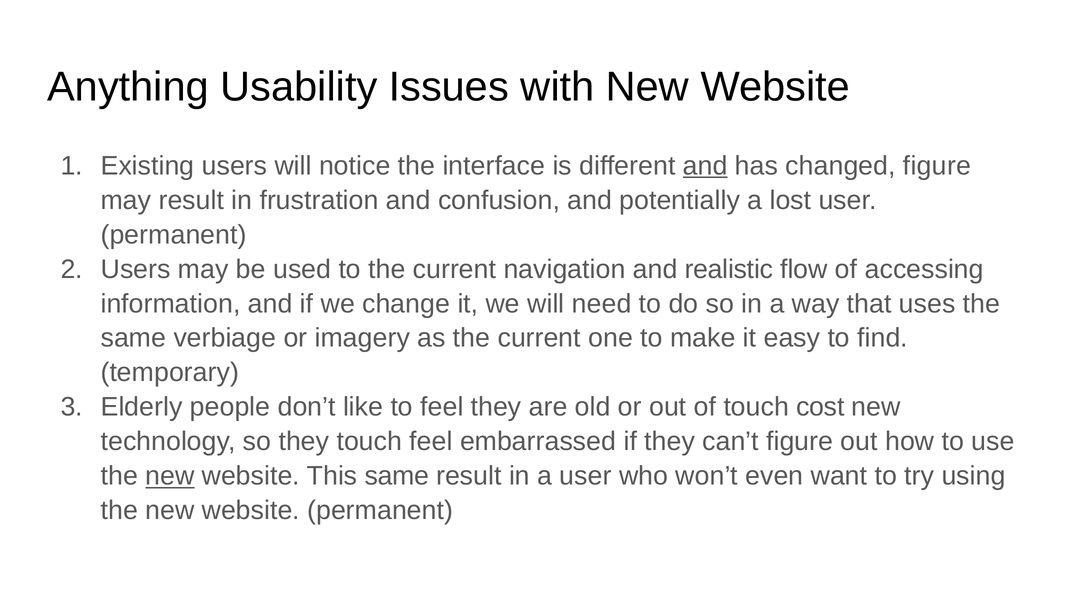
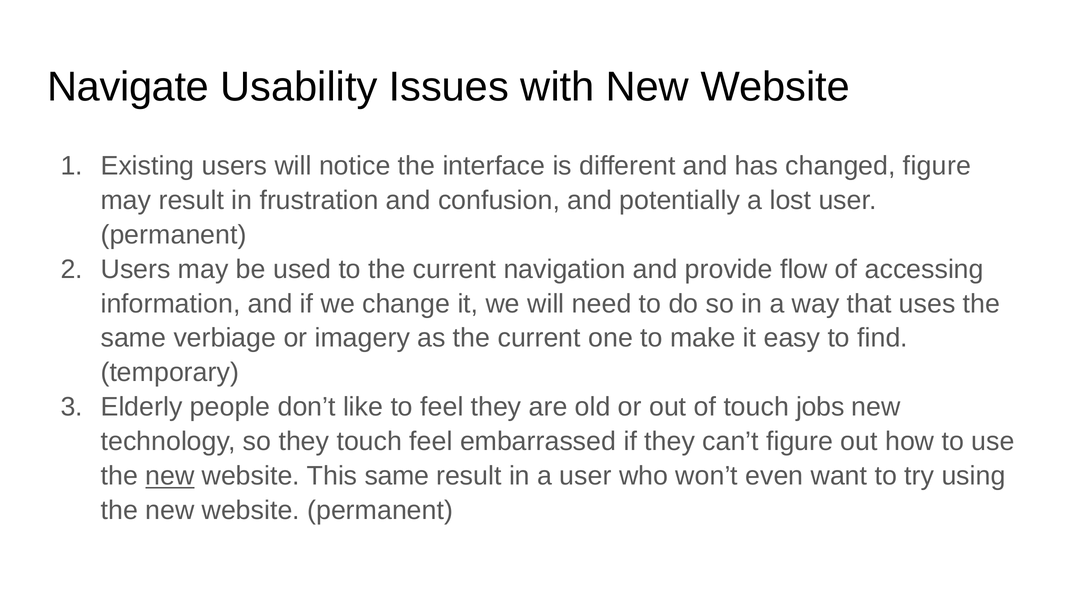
Anything: Anything -> Navigate
and at (705, 166) underline: present -> none
realistic: realistic -> provide
cost: cost -> jobs
